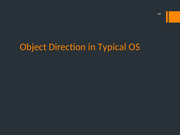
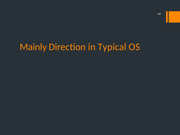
Object: Object -> Mainly
